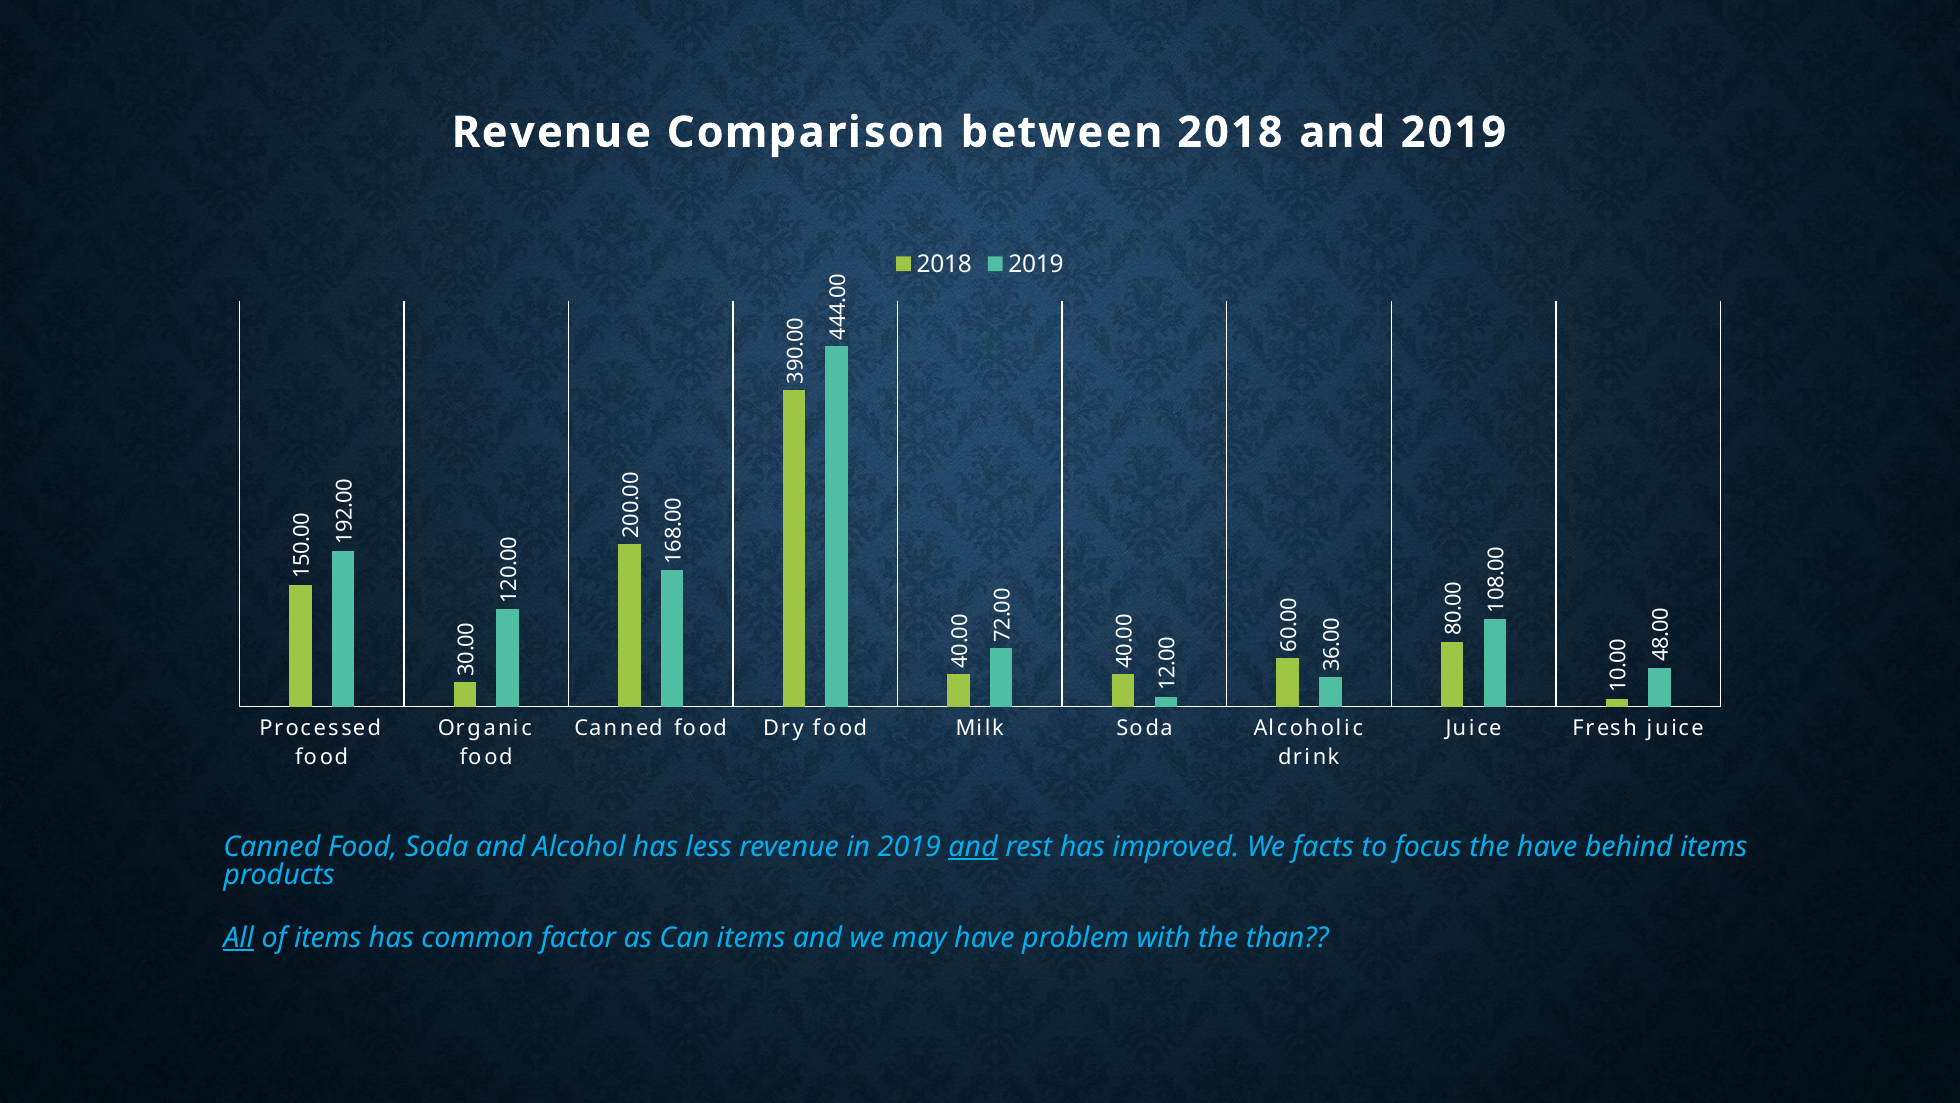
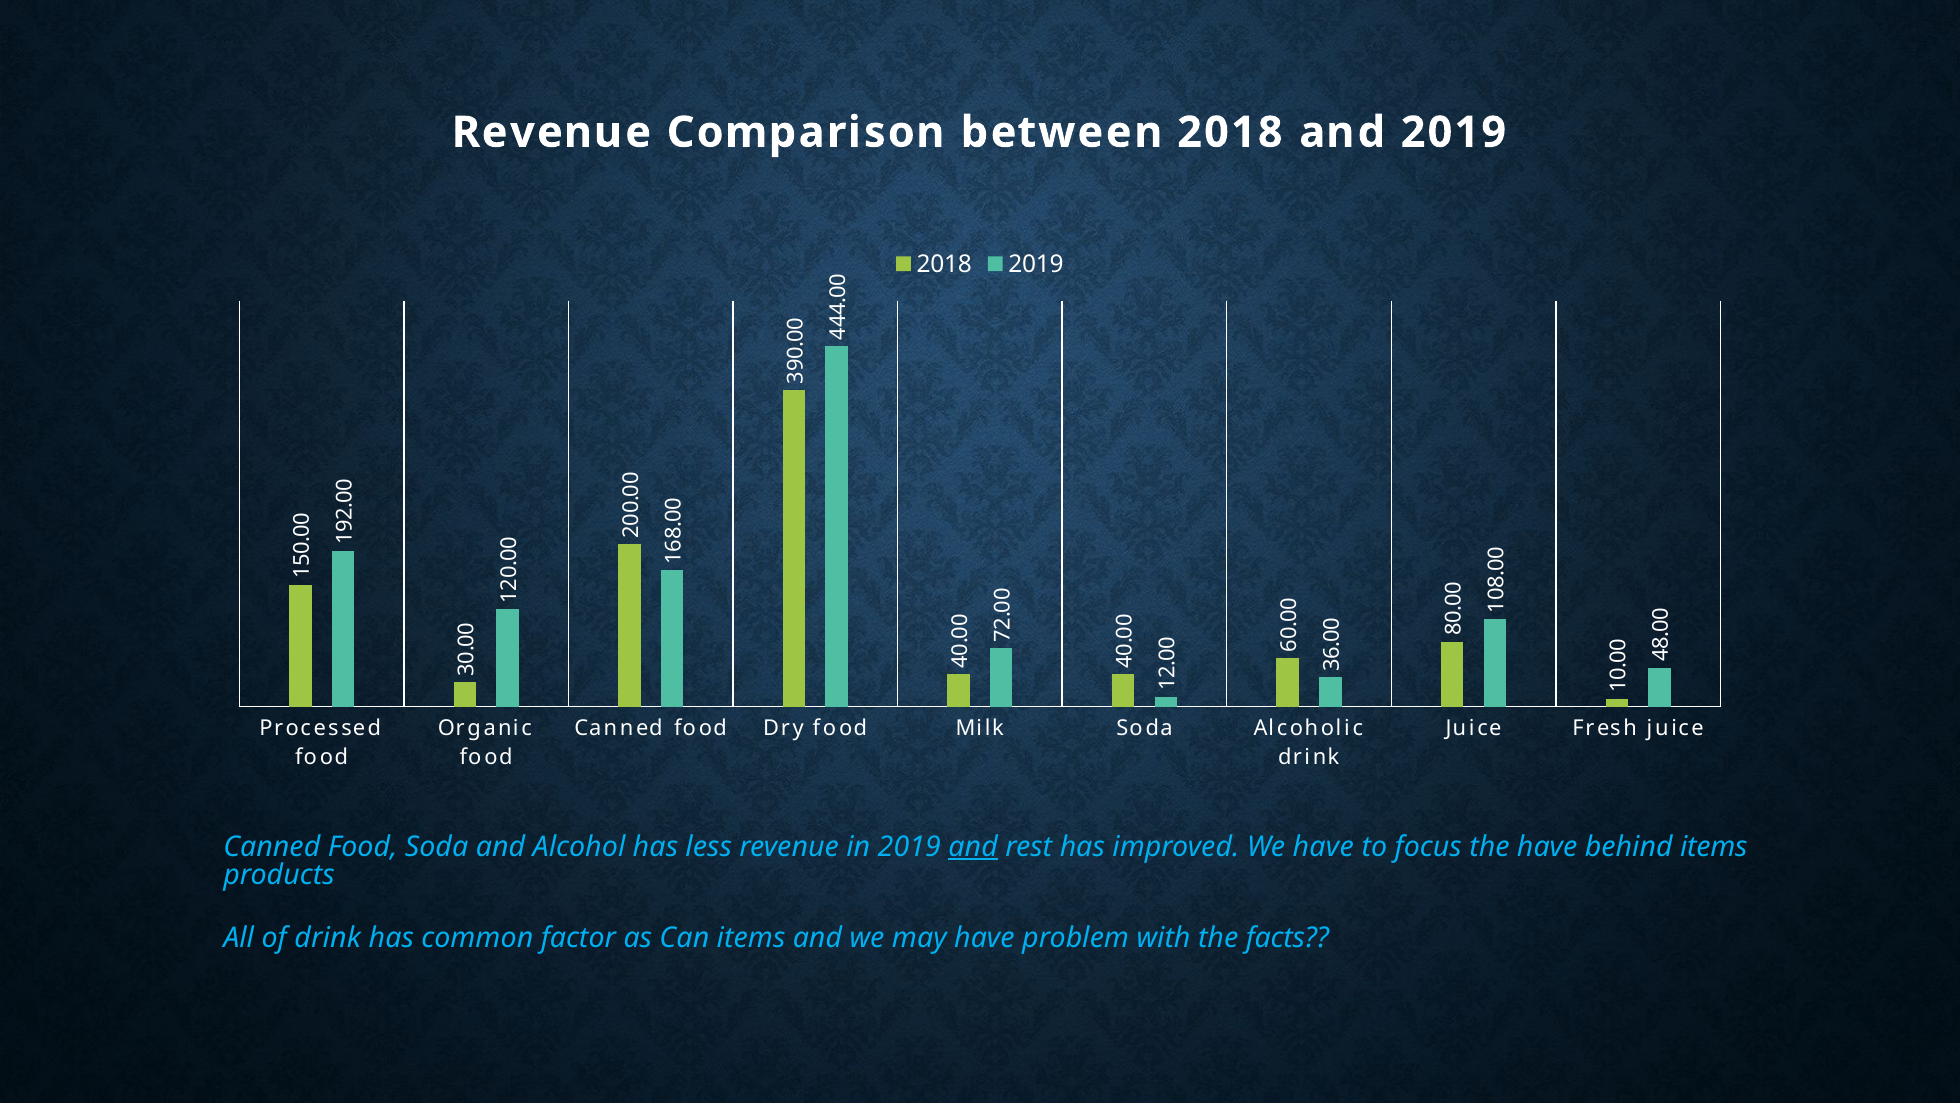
We facts: facts -> have
All underline: present -> none
of items: items -> drink
than: than -> facts
